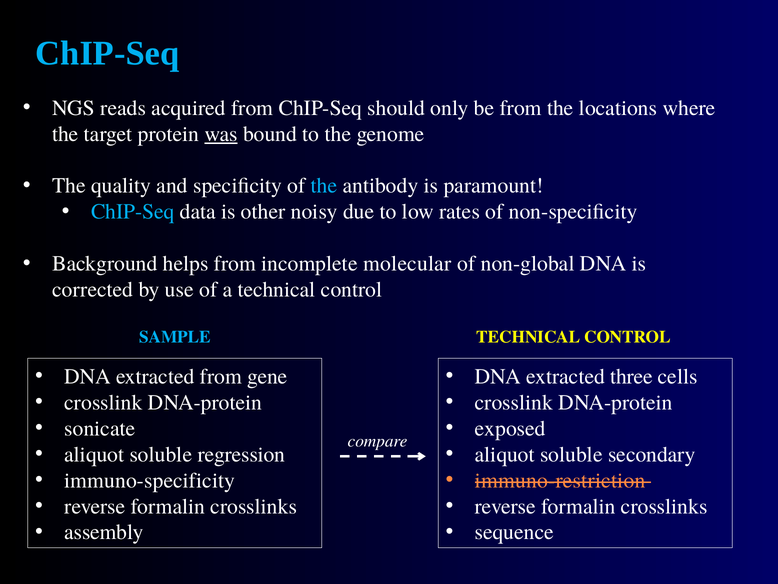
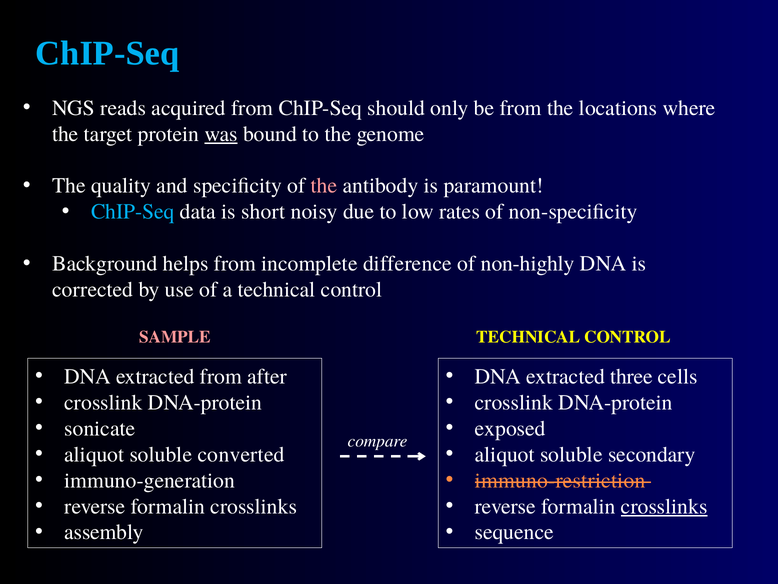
the at (324, 186) colour: light blue -> pink
other: other -> short
molecular: molecular -> difference
non-global: non-global -> non-highly
SAMPLE colour: light blue -> pink
gene: gene -> after
regression: regression -> converted
immuno-specificity: immuno-specificity -> immuno-generation
crosslinks at (664, 506) underline: none -> present
